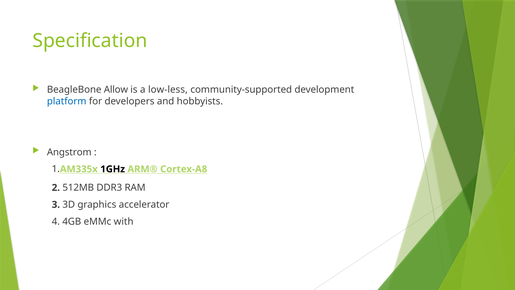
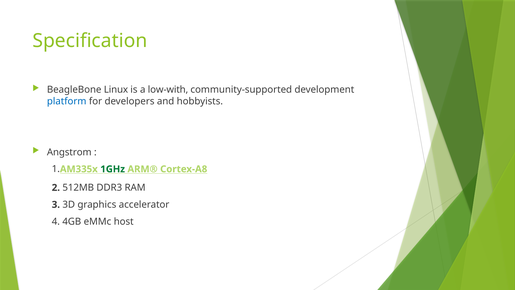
Allow: Allow -> Linux
low-less: low-less -> low-with
1GHz colour: black -> green
with: with -> host
